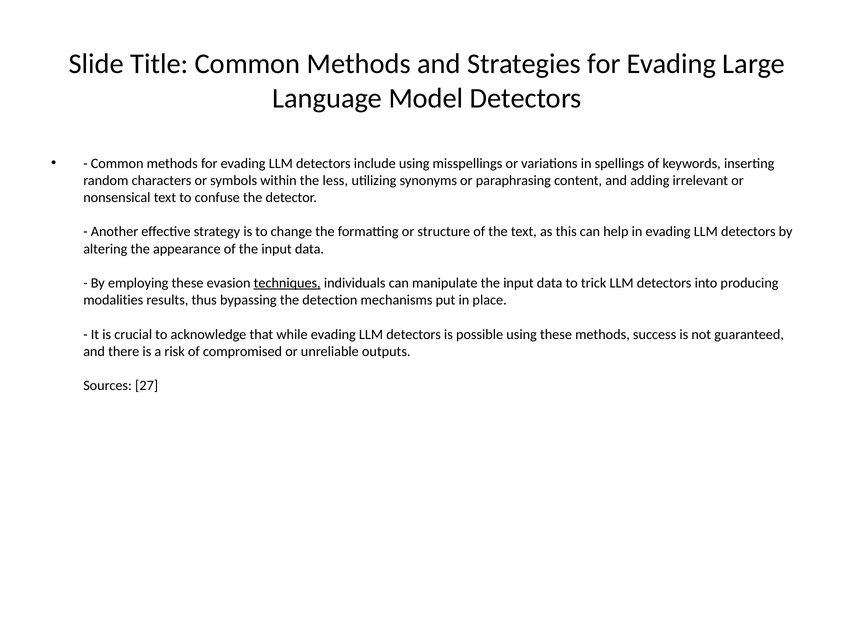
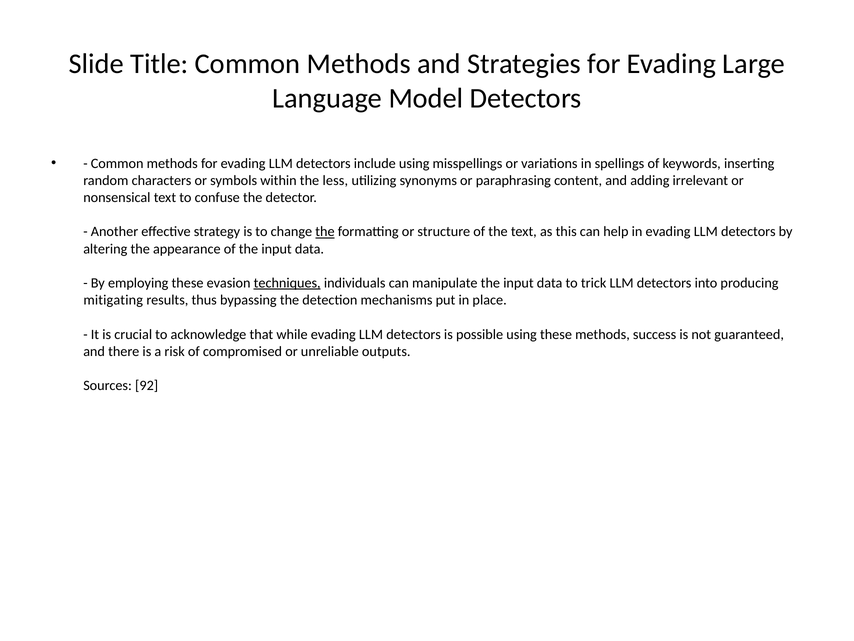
the at (325, 232) underline: none -> present
modalities: modalities -> mitigating
27: 27 -> 92
